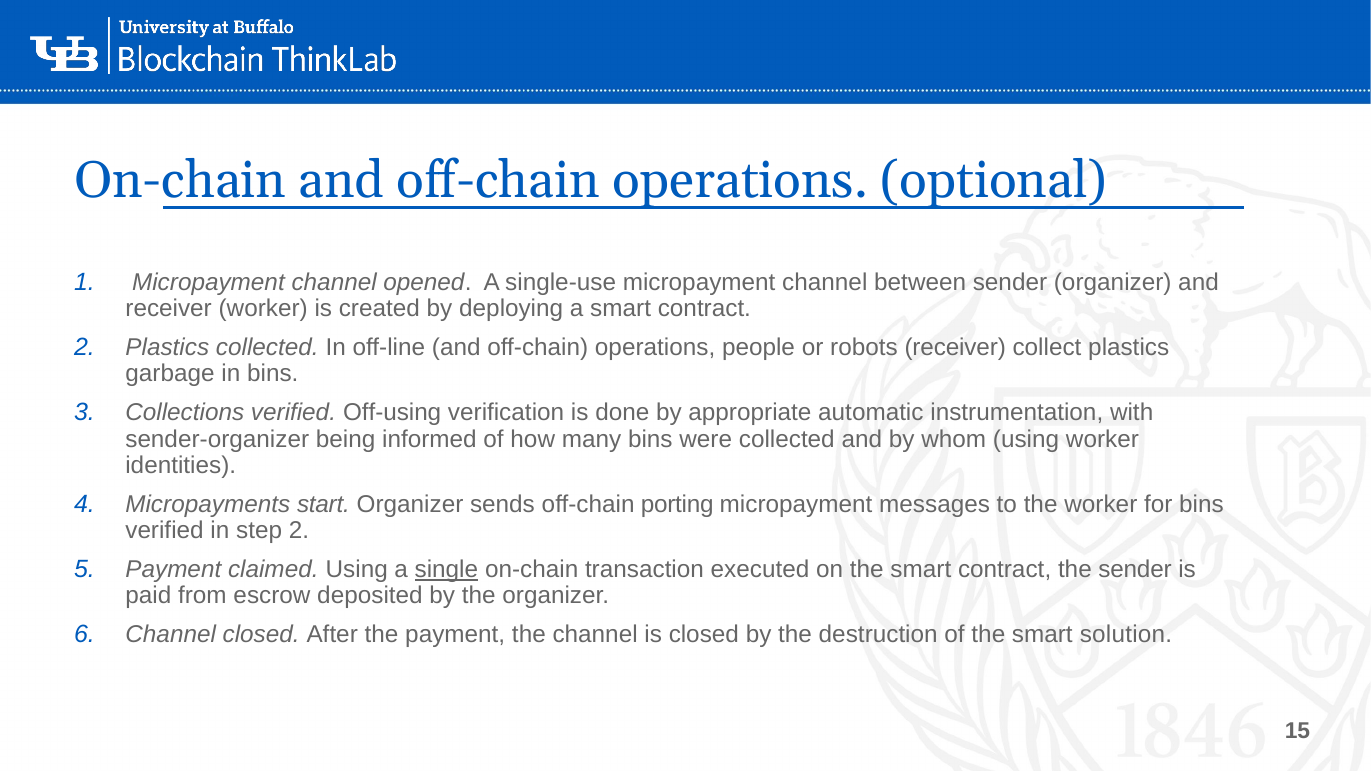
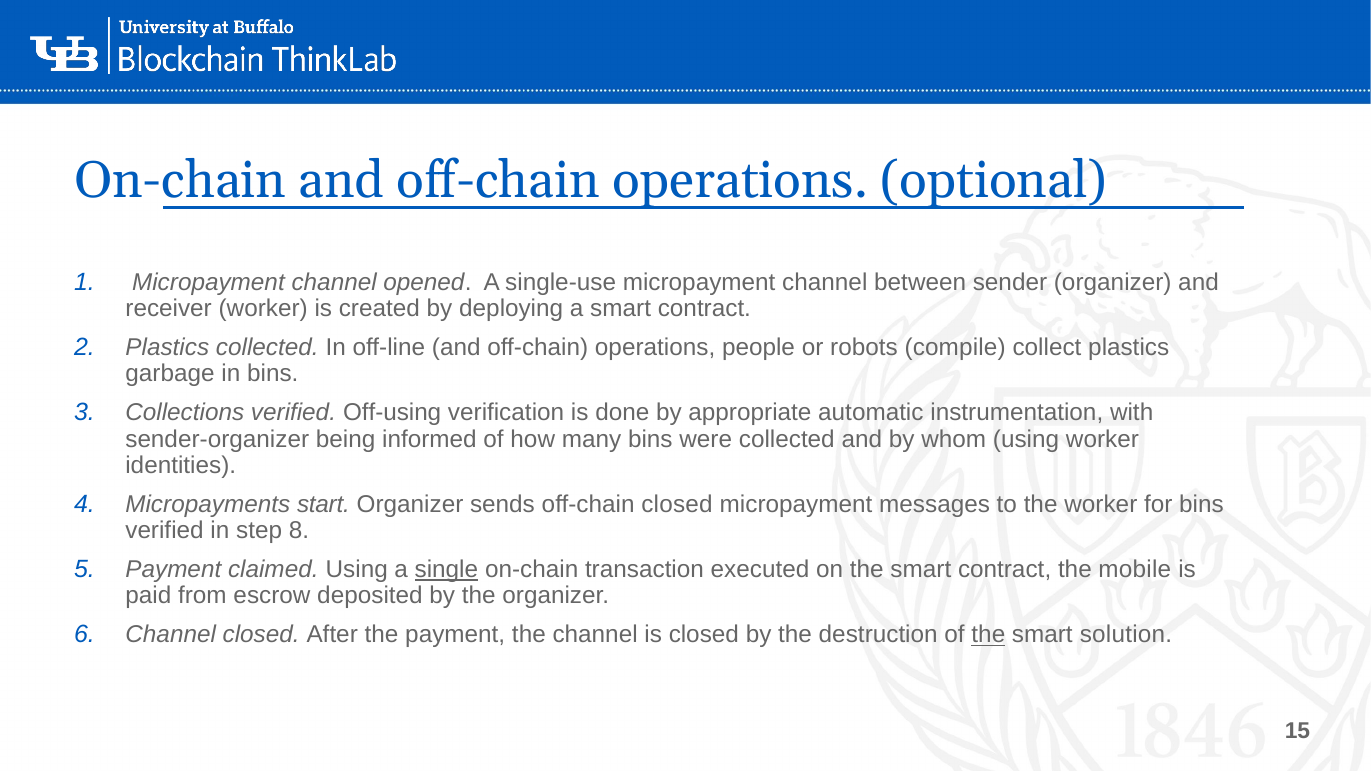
robots receiver: receiver -> compile
off-chain porting: porting -> closed
step 2: 2 -> 8
the sender: sender -> mobile
the at (988, 635) underline: none -> present
